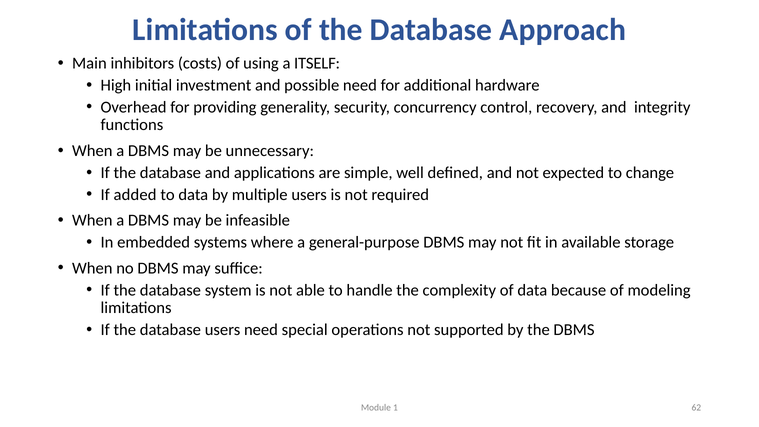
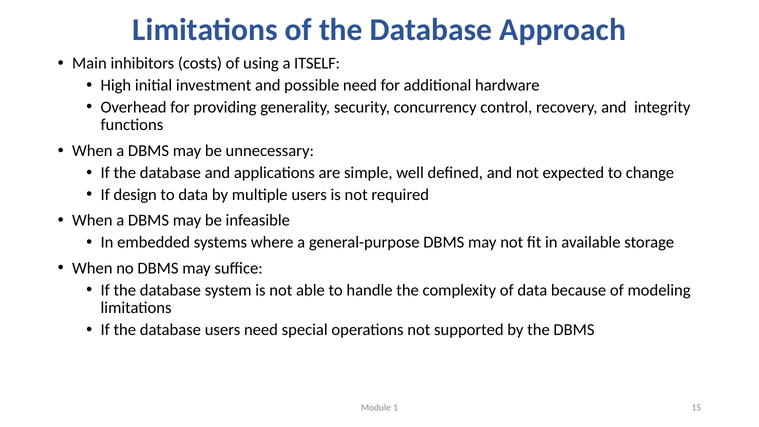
added: added -> design
62: 62 -> 15
